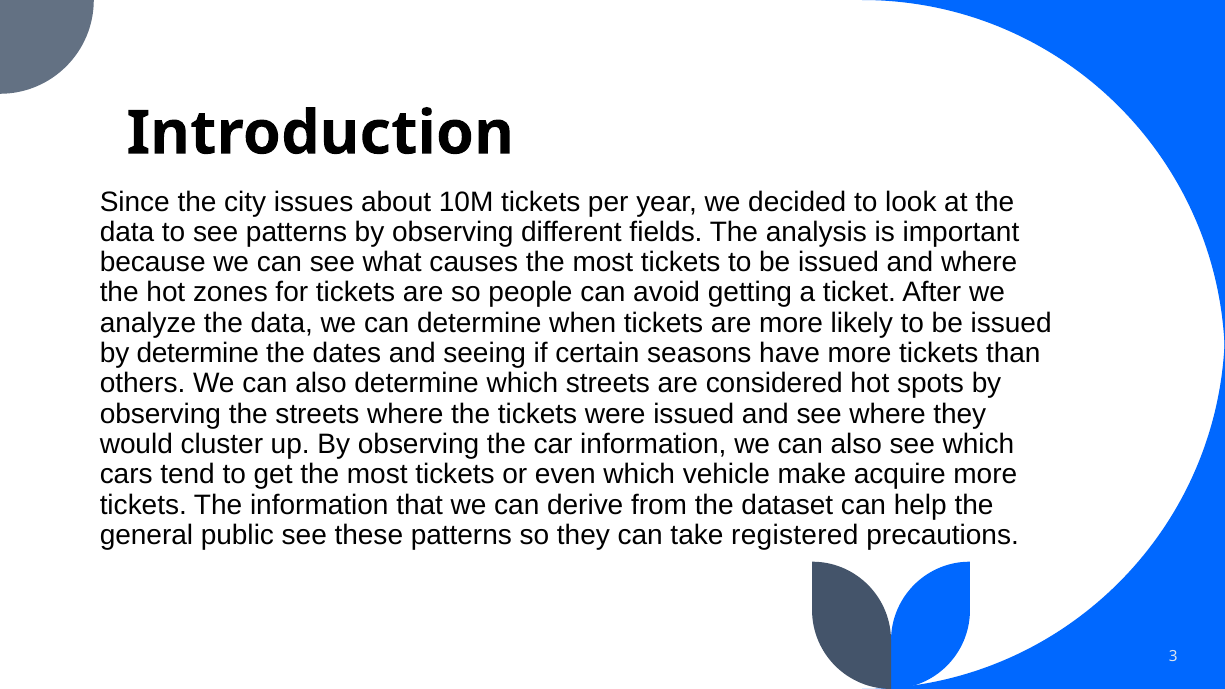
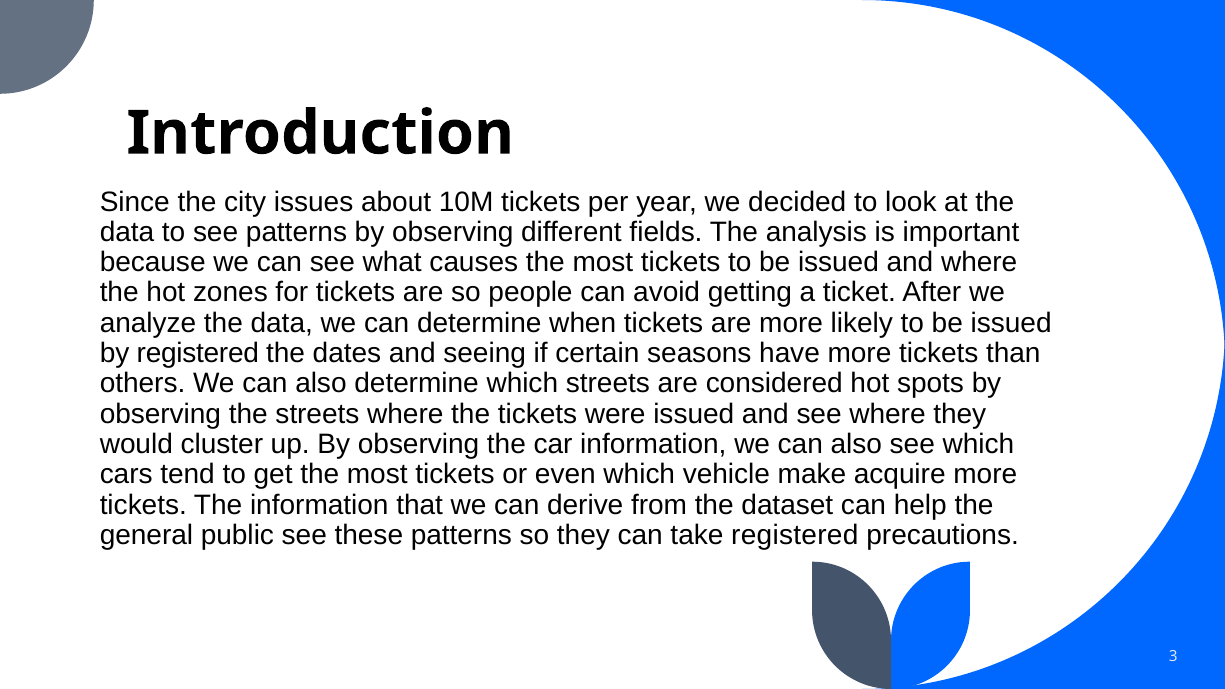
by determine: determine -> registered
